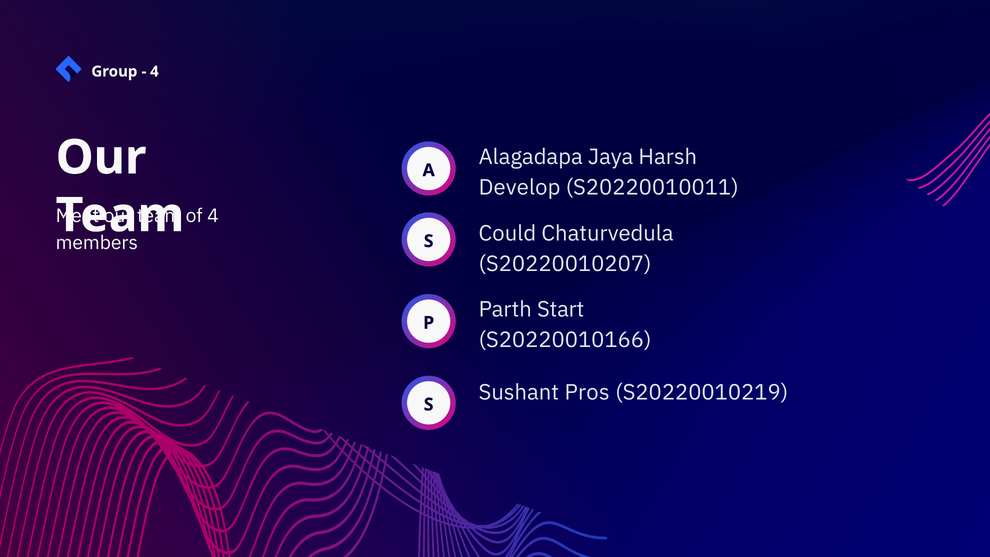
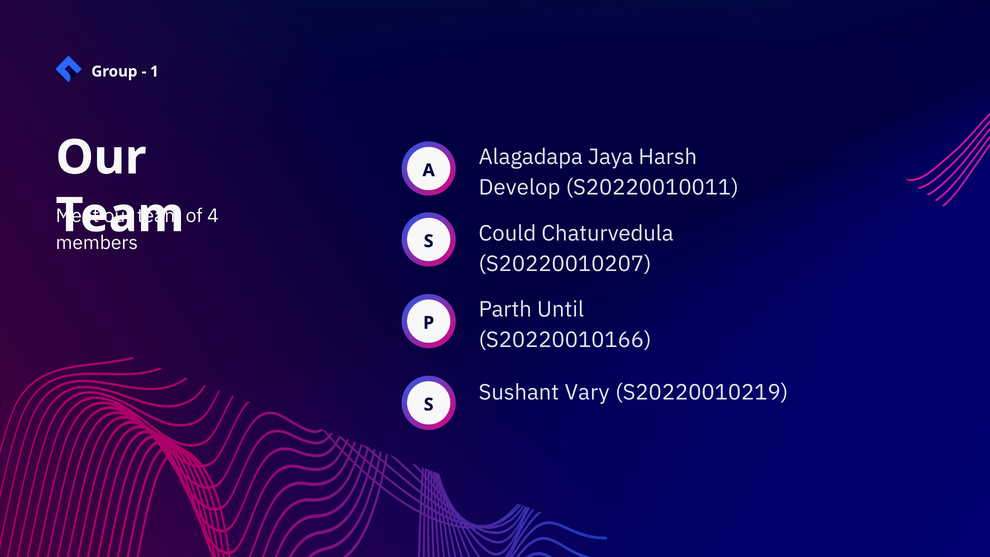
4 at (154, 72): 4 -> 1
Start: Start -> Until
Pros: Pros -> Vary
